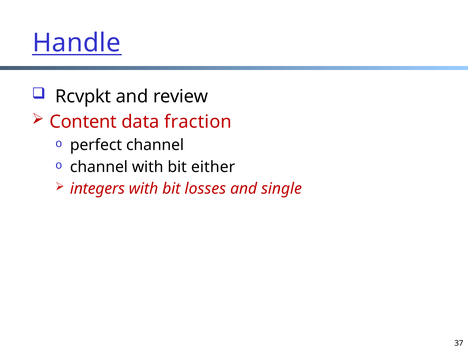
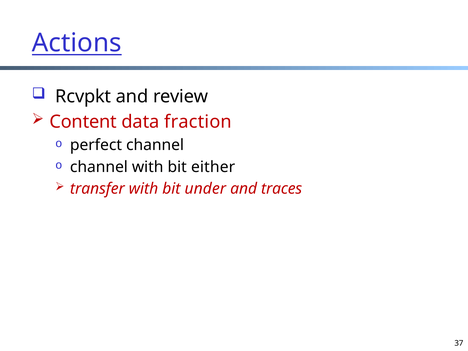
Handle: Handle -> Actions
integers: integers -> transfer
losses: losses -> under
single: single -> traces
